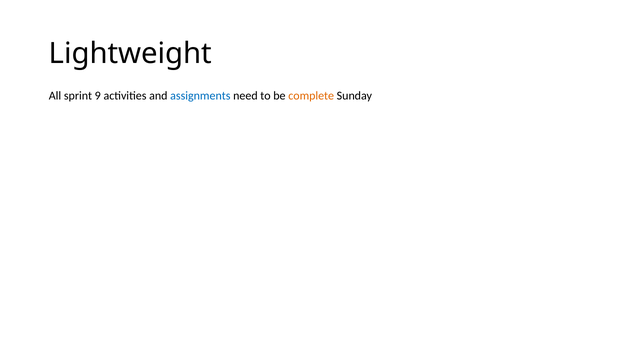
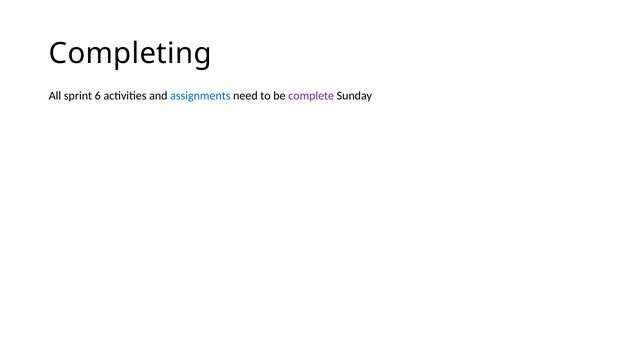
Lightweight: Lightweight -> Completing
9: 9 -> 6
complete colour: orange -> purple
